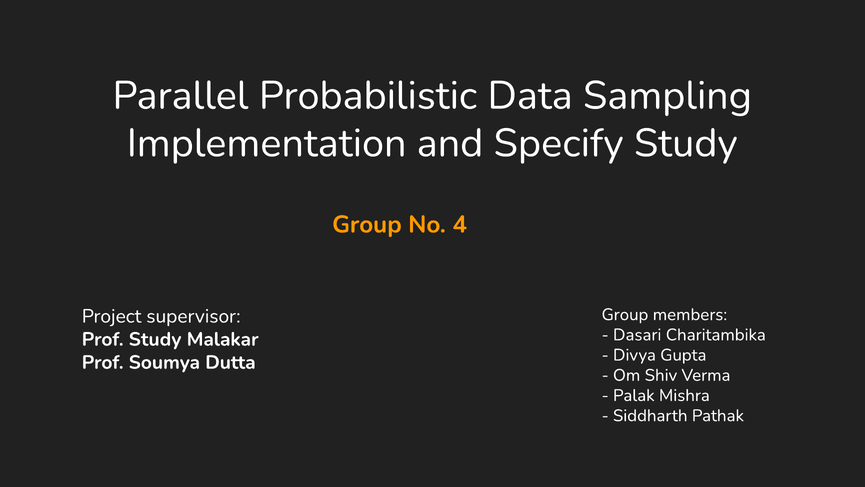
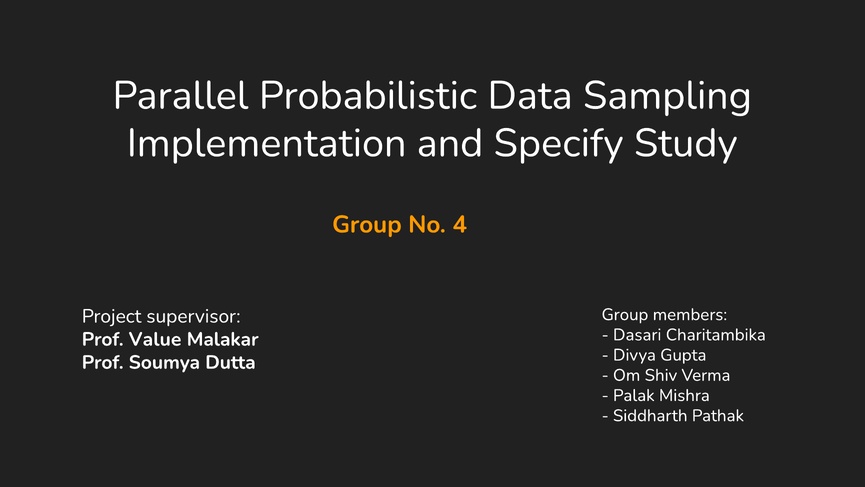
Prof Study: Study -> Value
